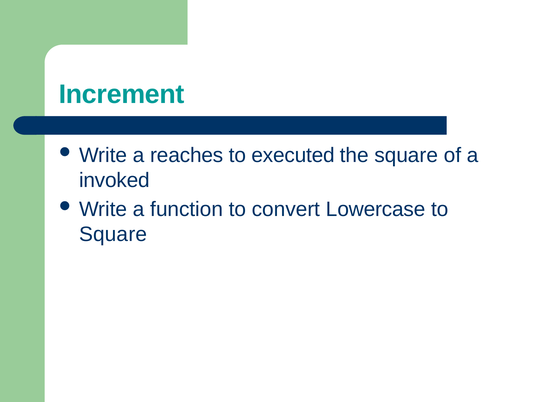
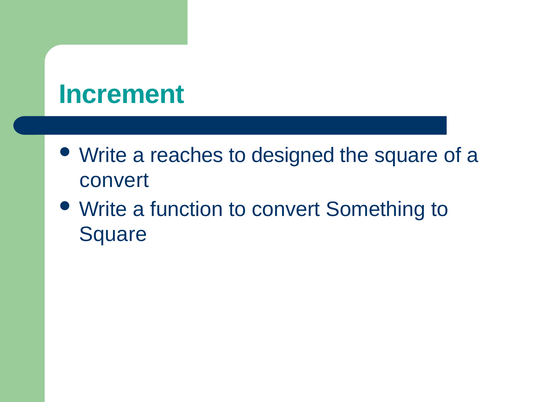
executed: executed -> designed
invoked at (114, 180): invoked -> convert
Lowercase: Lowercase -> Something
